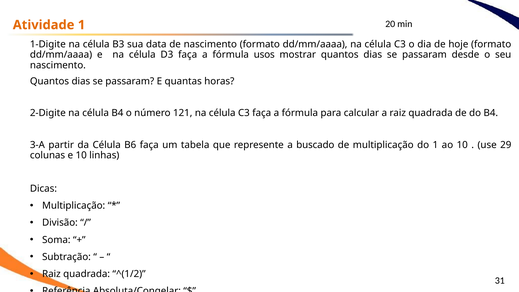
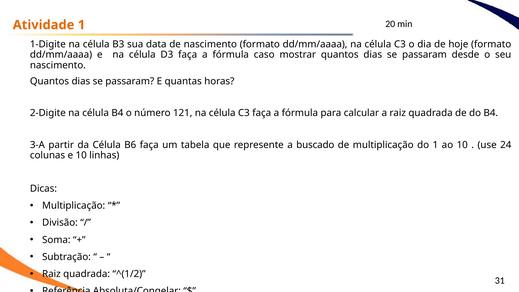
usos: usos -> caso
29: 29 -> 24
